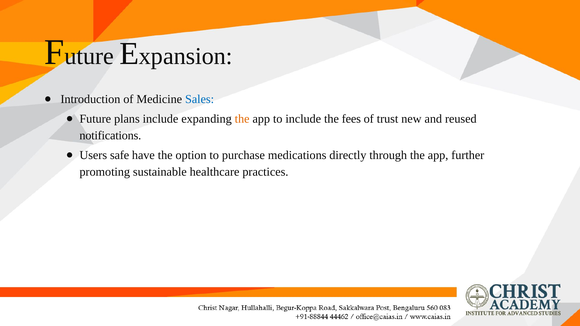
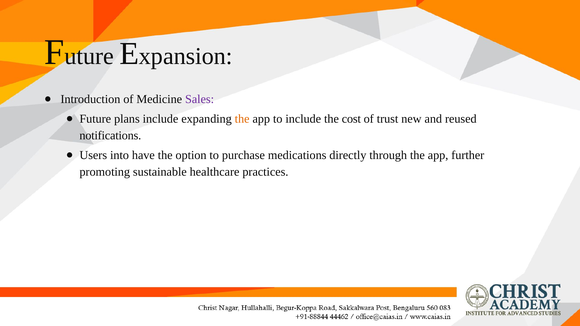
Sales colour: blue -> purple
fees: fees -> cost
safe: safe -> into
